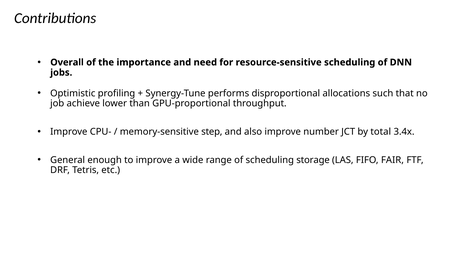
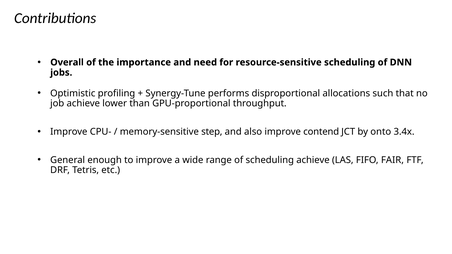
number: number -> contend
total: total -> onto
scheduling storage: storage -> achieve
